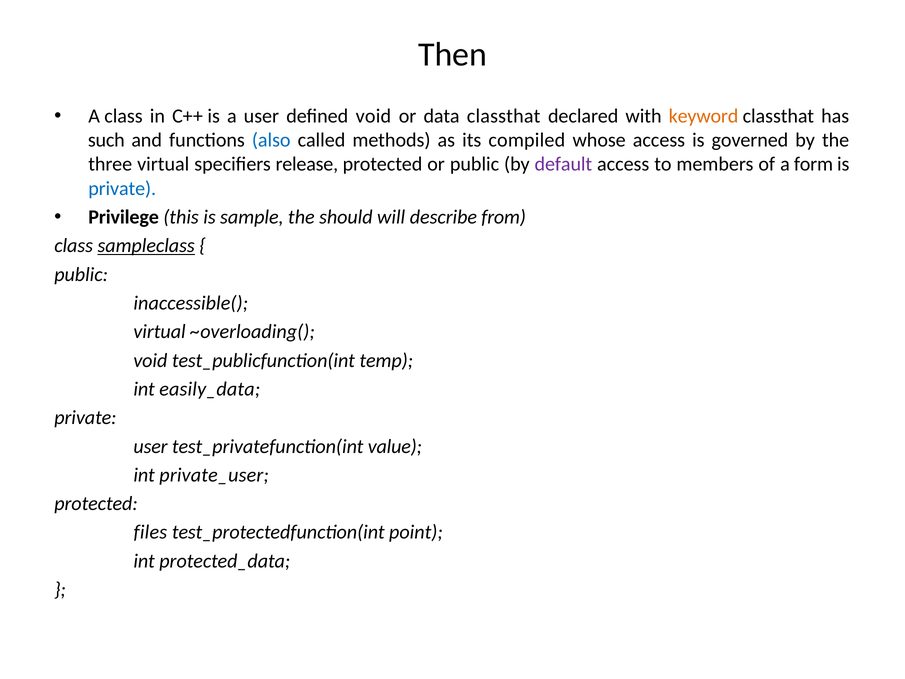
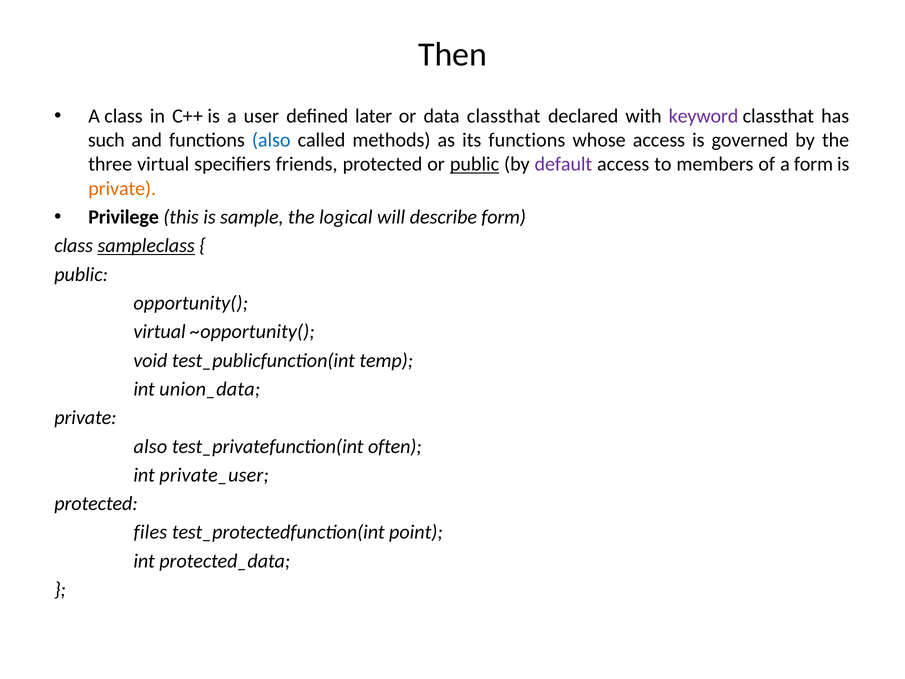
defined void: void -> later
keyword colour: orange -> purple
its compiled: compiled -> functions
release: release -> friends
public at (475, 164) underline: none -> present
private at (122, 188) colour: blue -> orange
should: should -> logical
describe from: from -> form
inaccessible(: inaccessible( -> opportunity(
~overloading(: ~overloading( -> ~opportunity(
easily_data: easily_data -> union_data
user at (151, 446): user -> also
value: value -> often
